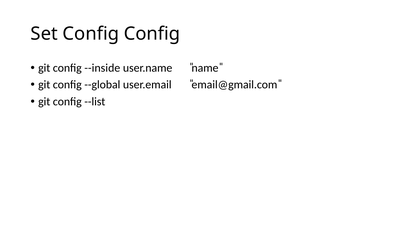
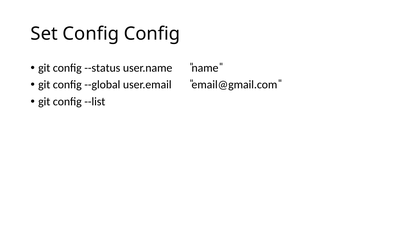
--inside: --inside -> --status
